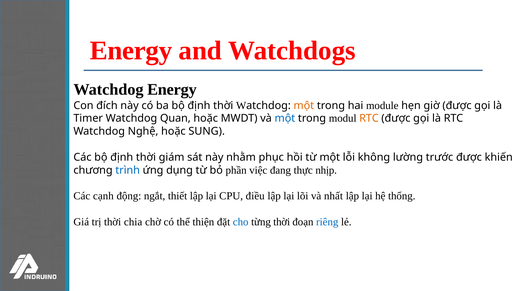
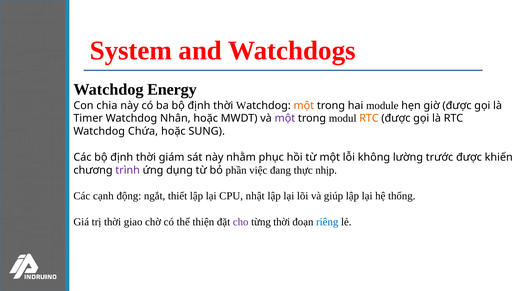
Energy at (131, 51): Energy -> System
đích: đích -> chia
Quan: Quan -> Nhân
một at (285, 119) colour: blue -> purple
Nghệ: Nghệ -> Chứa
trình colour: blue -> purple
điều: điều -> nhật
nhất: nhất -> giúp
chia: chia -> giao
cho colour: blue -> purple
